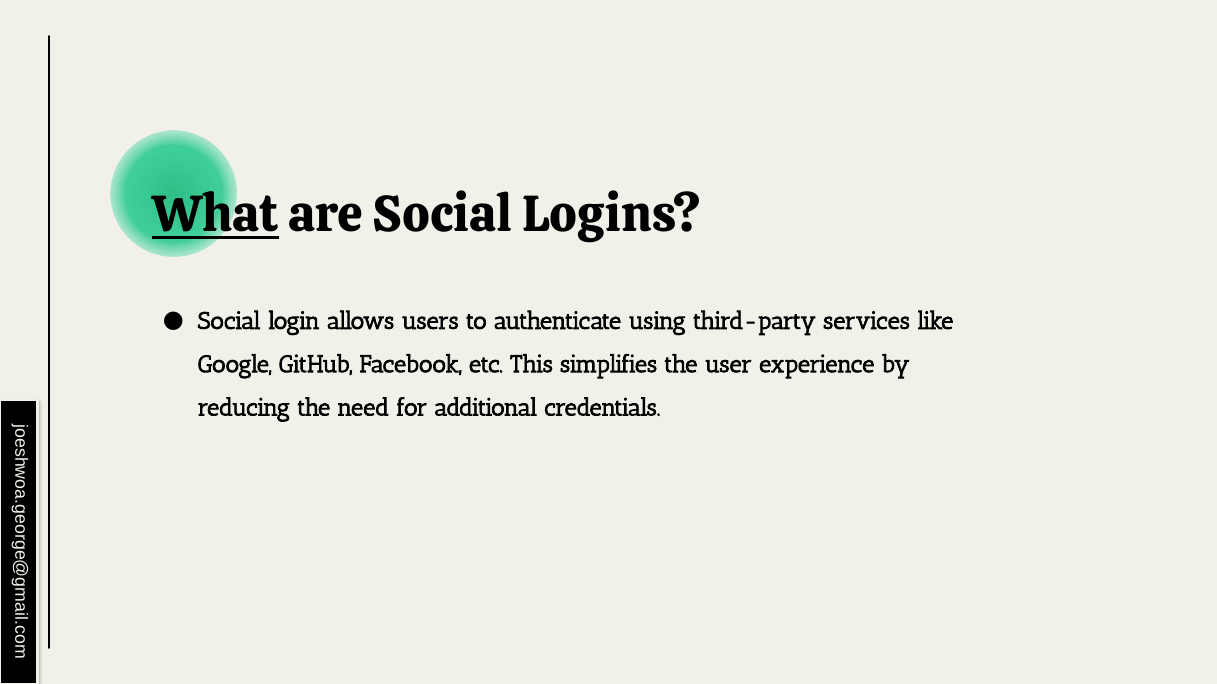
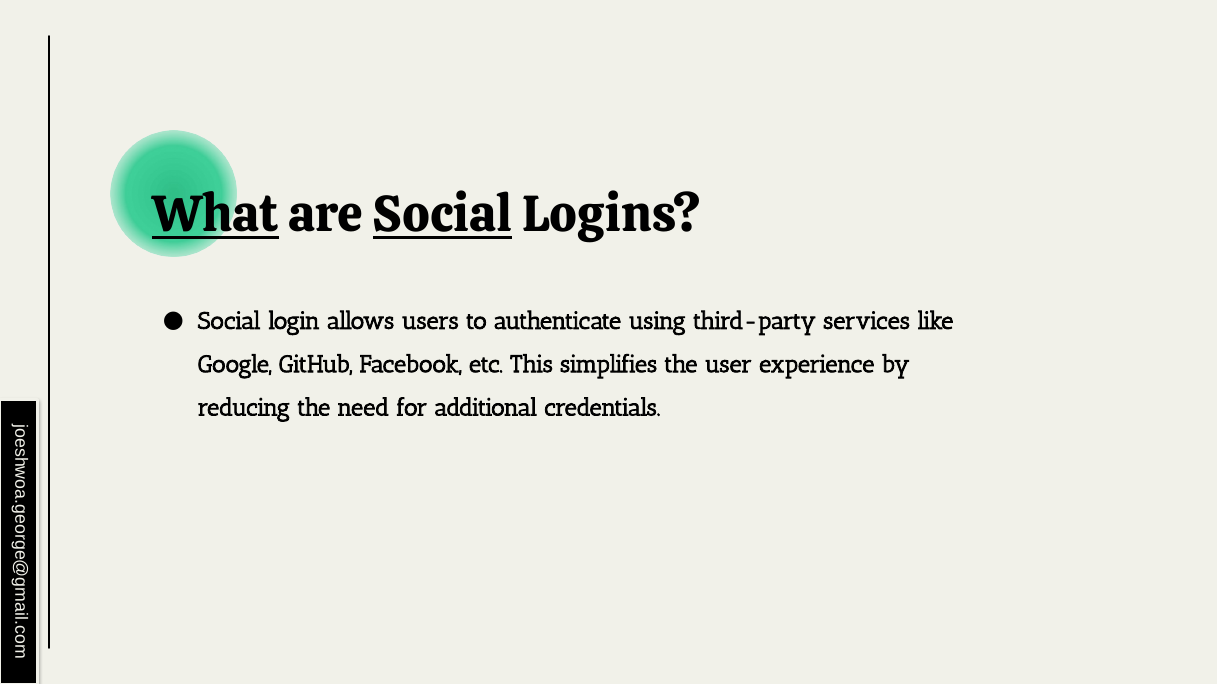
Social at (443, 215) underline: none -> present
